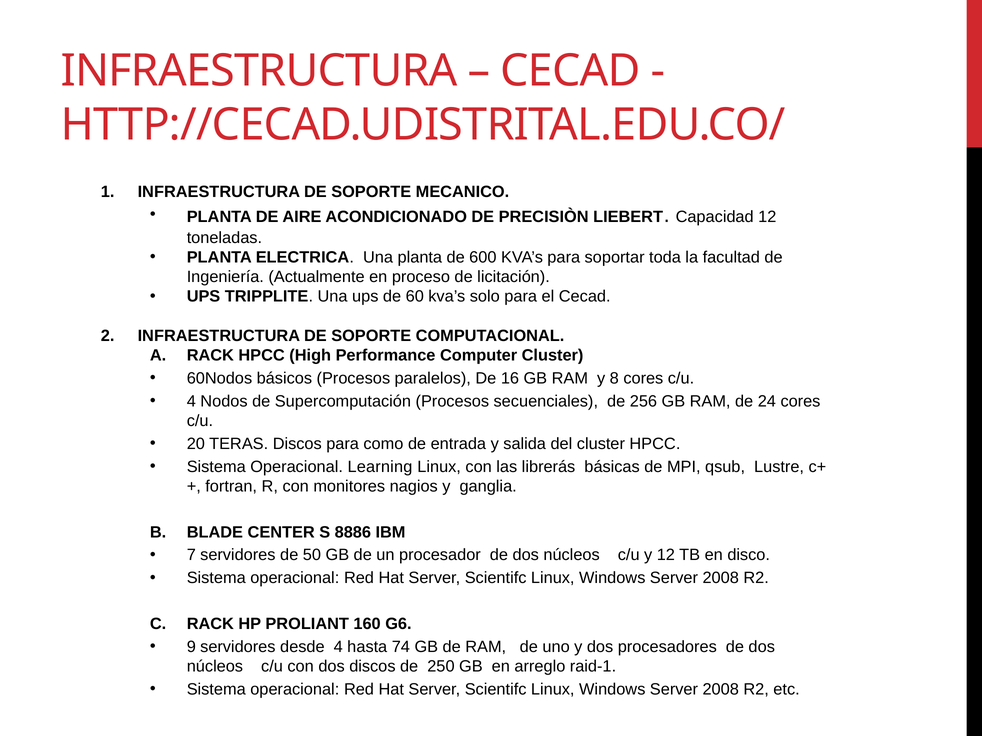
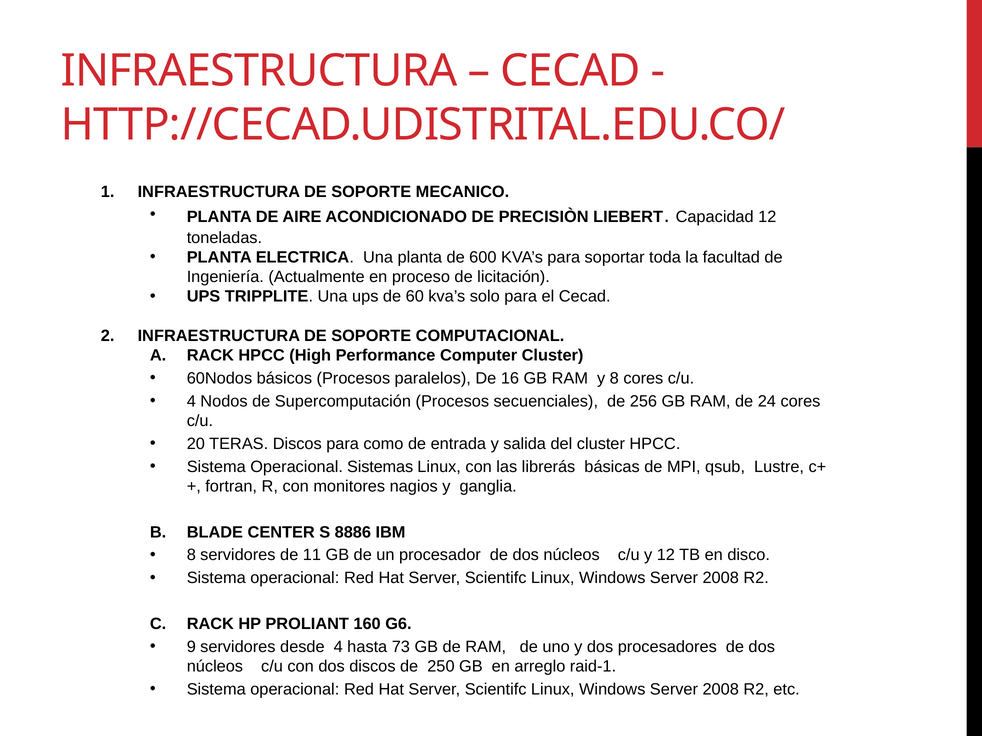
Learning: Learning -> Sistemas
7 at (191, 555): 7 -> 8
50: 50 -> 11
74: 74 -> 73
